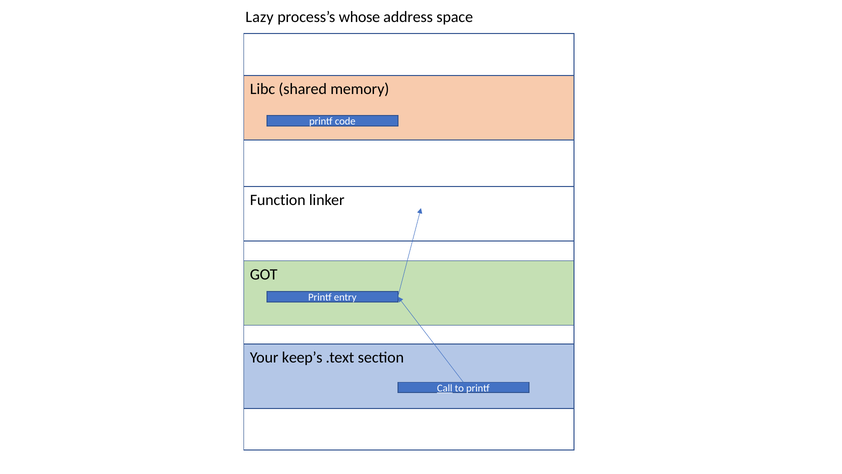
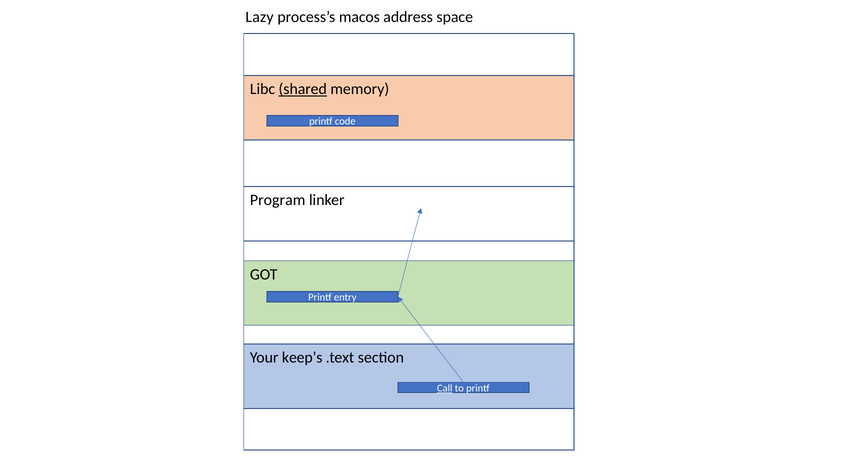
whose: whose -> macos
shared underline: none -> present
Function: Function -> Program
